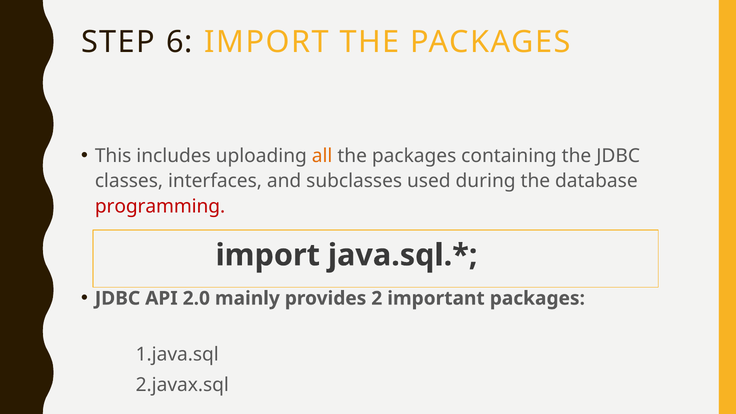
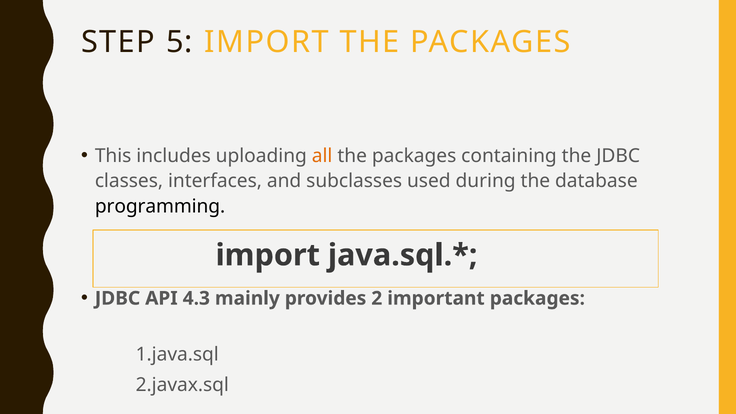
6: 6 -> 5
programming colour: red -> black
2.0: 2.0 -> 4.3
